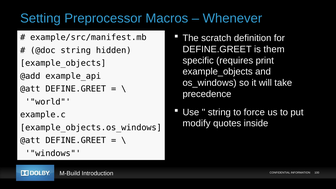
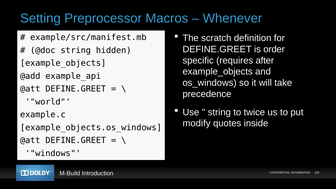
them: them -> order
print: print -> after
force: force -> twice
